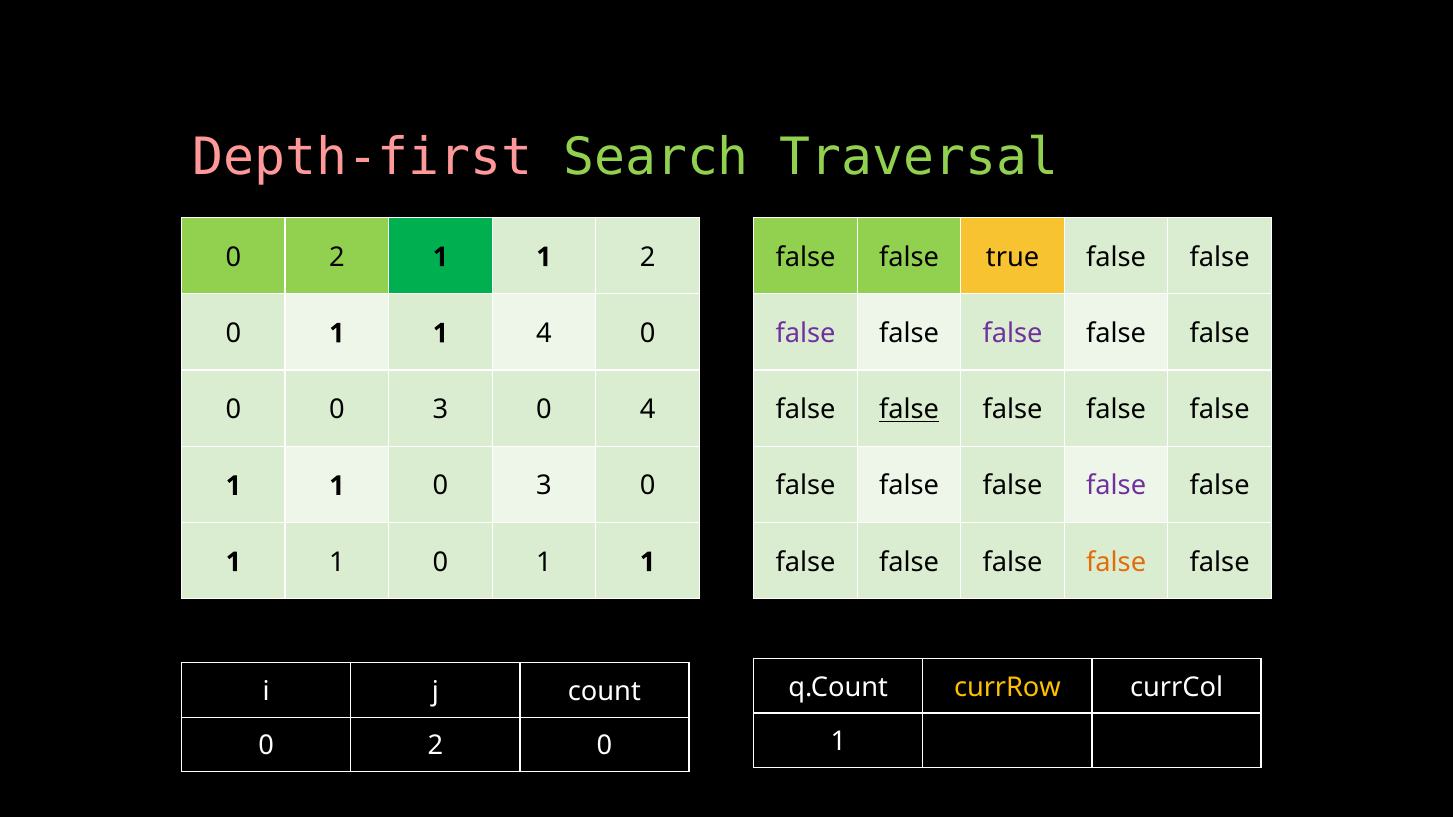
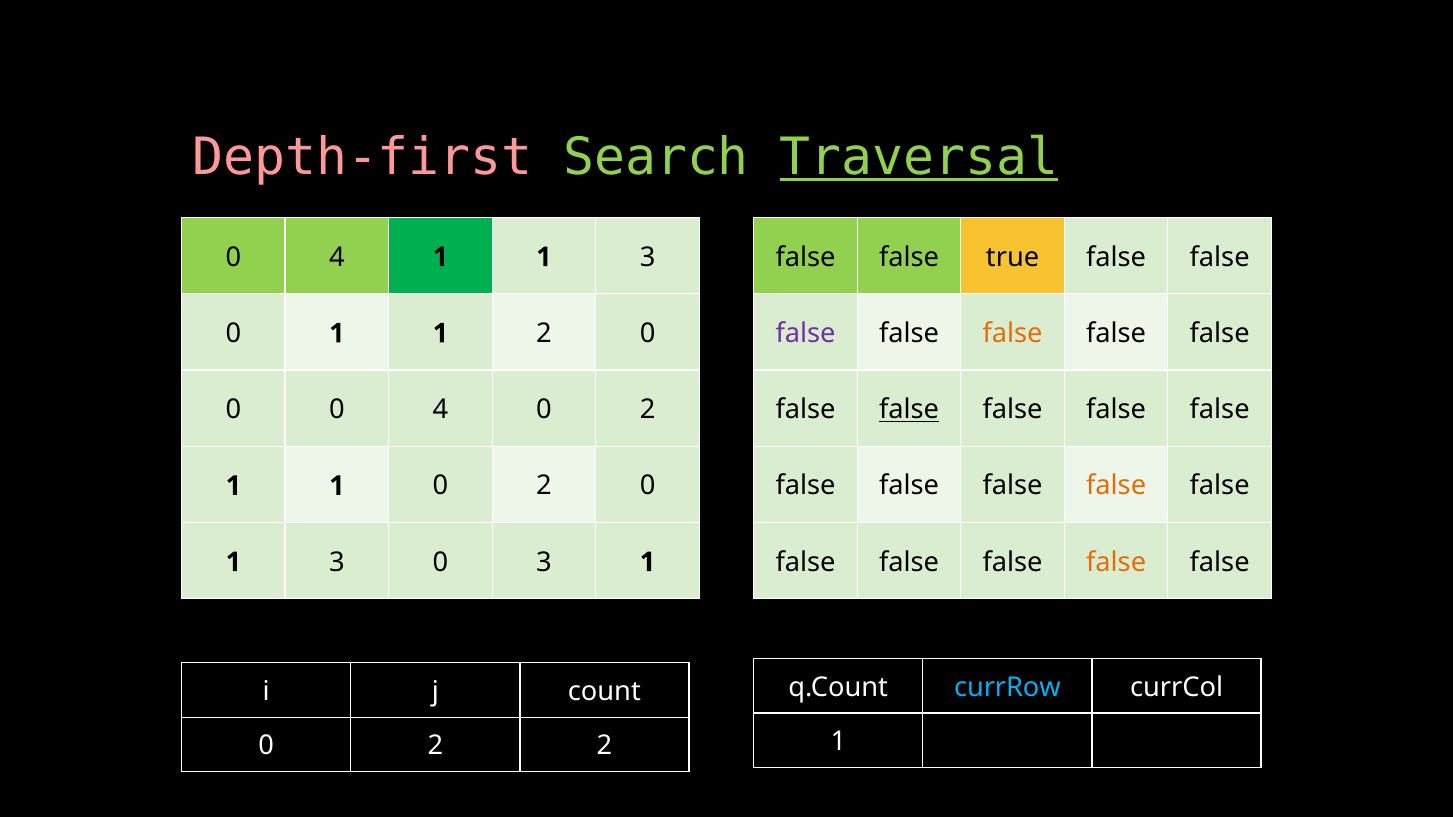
Traversal underline: none -> present
2 at (337, 257): 2 -> 4
1 1 2: 2 -> 3
1 4: 4 -> 2
false at (1013, 334) colour: purple -> orange
0 0 3: 3 -> 4
4 at (648, 410): 4 -> 2
false at (1116, 486) colour: purple -> orange
1 0 3: 3 -> 2
1 at (337, 562): 1 -> 3
1 at (544, 562): 1 -> 3
currRow colour: yellow -> light blue
0 2 0: 0 -> 2
